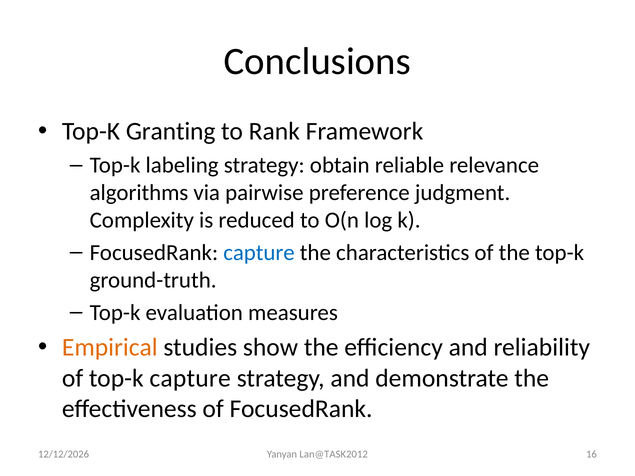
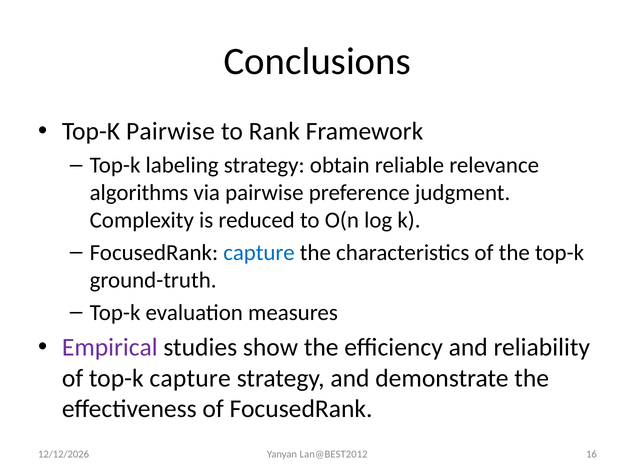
Top-K Granting: Granting -> Pairwise
Empirical colour: orange -> purple
Lan@TASK2012: Lan@TASK2012 -> Lan@BEST2012
